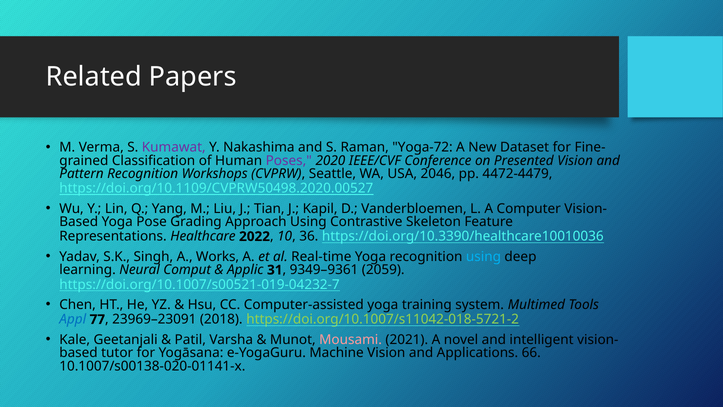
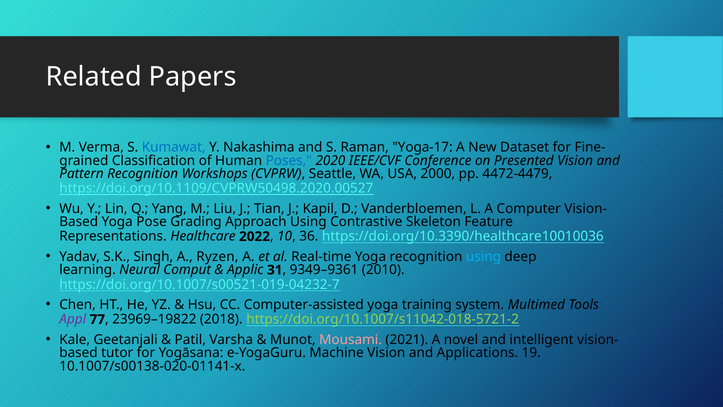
Kumawat colour: purple -> blue
Yoga-72: Yoga-72 -> Yoga-17
Poses colour: purple -> blue
2046: 2046 -> 2000
Works: Works -> Ryzen
2059: 2059 -> 2010
Appl colour: blue -> purple
23969–23091: 23969–23091 -> 23969–19822
66: 66 -> 19
